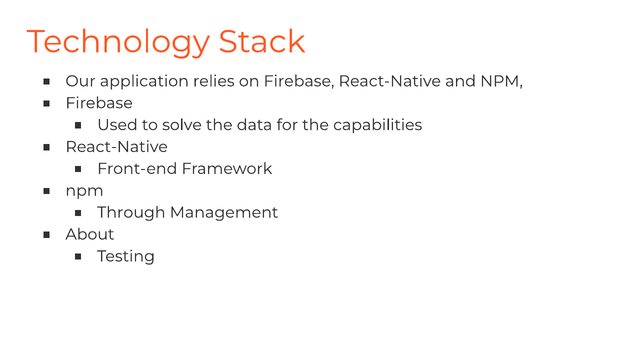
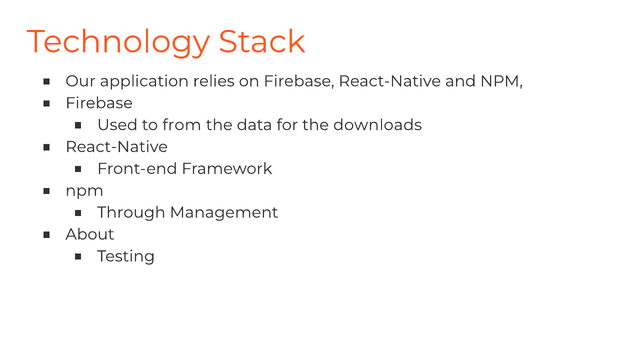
solve: solve -> from
capabilities: capabilities -> downloads
